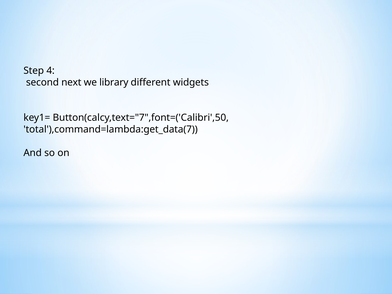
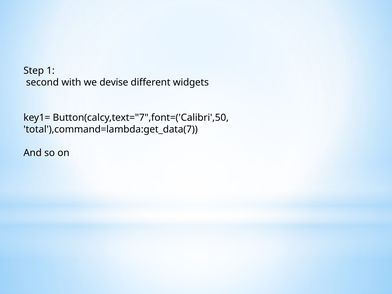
4: 4 -> 1
next: next -> with
library: library -> devise
